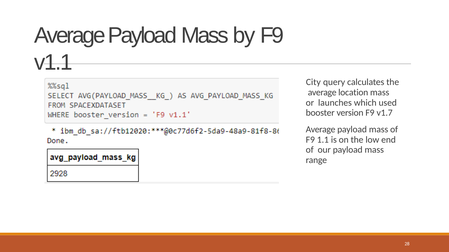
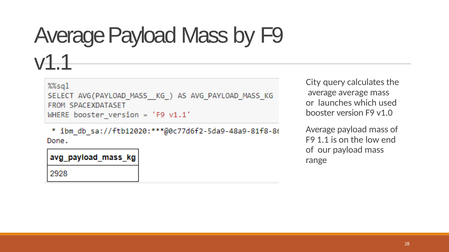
average location: location -> average
v1.7: v1.7 -> v1.0
